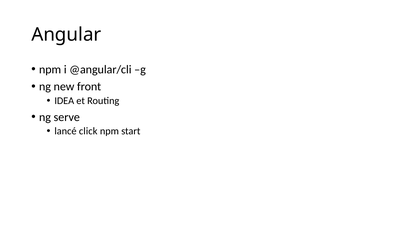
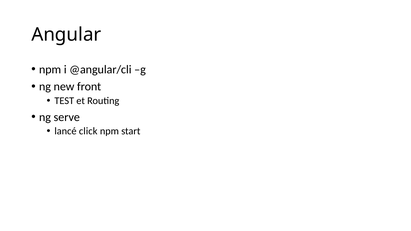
IDEA: IDEA -> TEST
